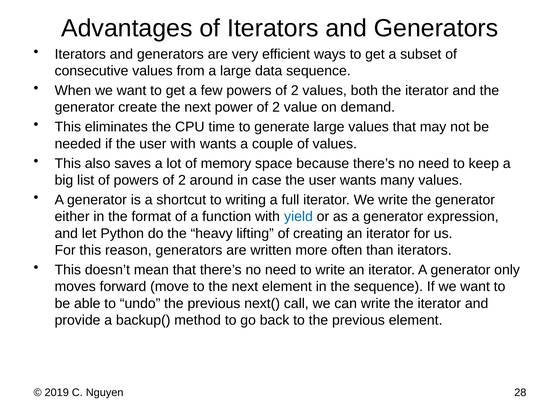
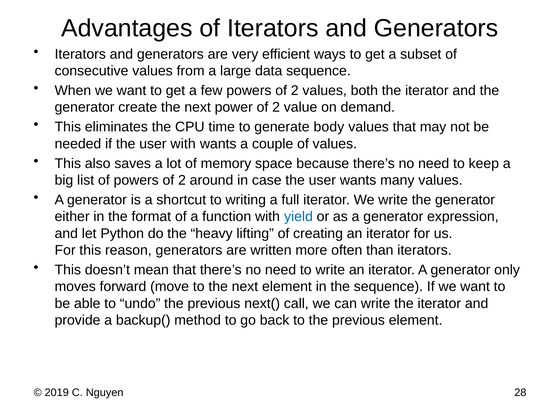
generate large: large -> body
